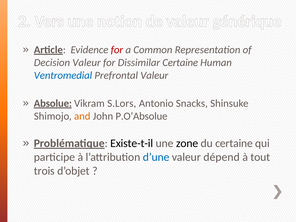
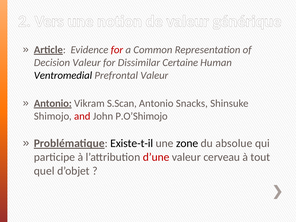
Ventromedial colour: blue -> black
Absolue at (53, 103): Absolue -> Antonio
S.Lors: S.Lors -> S.Scan
and colour: orange -> red
P.O’Absolue: P.O’Absolue -> P.O’Shimojo
du certaine: certaine -> absolue
d’une colour: blue -> red
dépend: dépend -> cerveau
trois: trois -> quel
